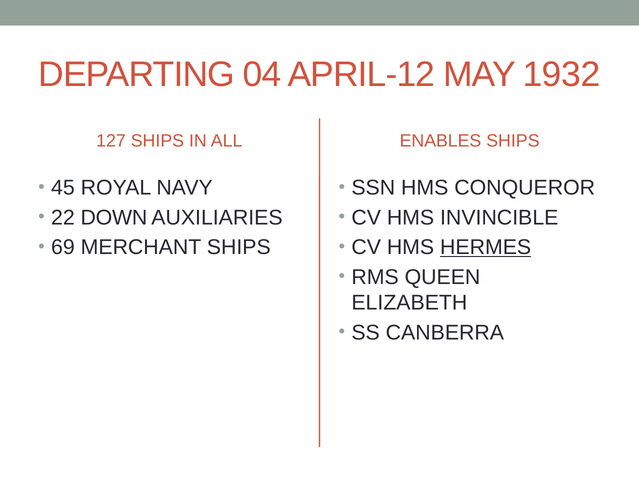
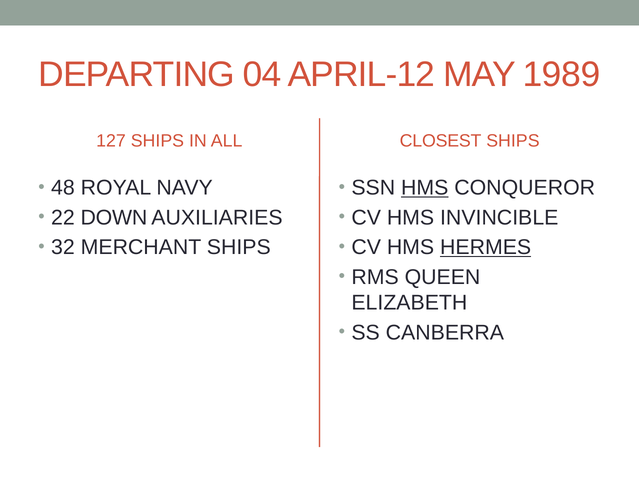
1932: 1932 -> 1989
ENABLES: ENABLES -> CLOSEST
45: 45 -> 48
HMS at (425, 188) underline: none -> present
69: 69 -> 32
